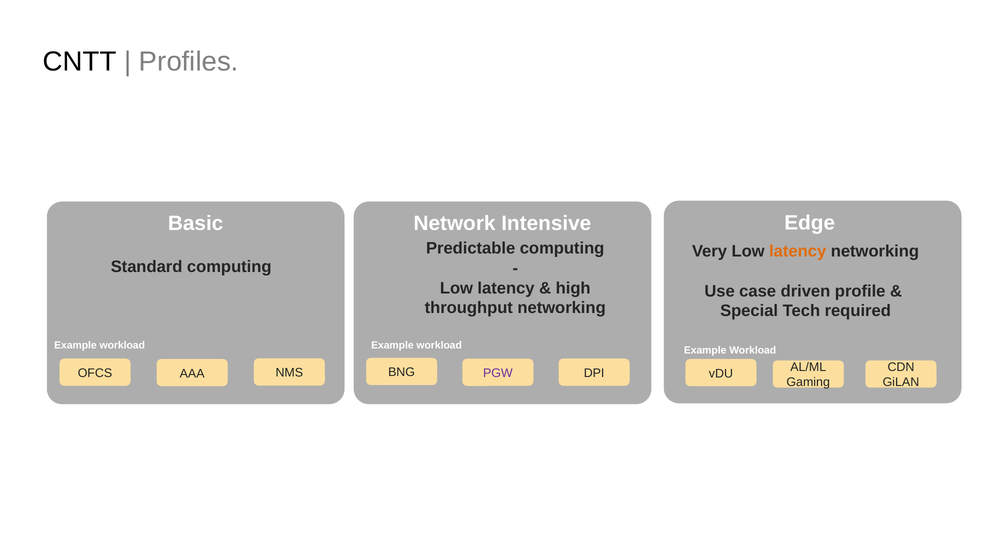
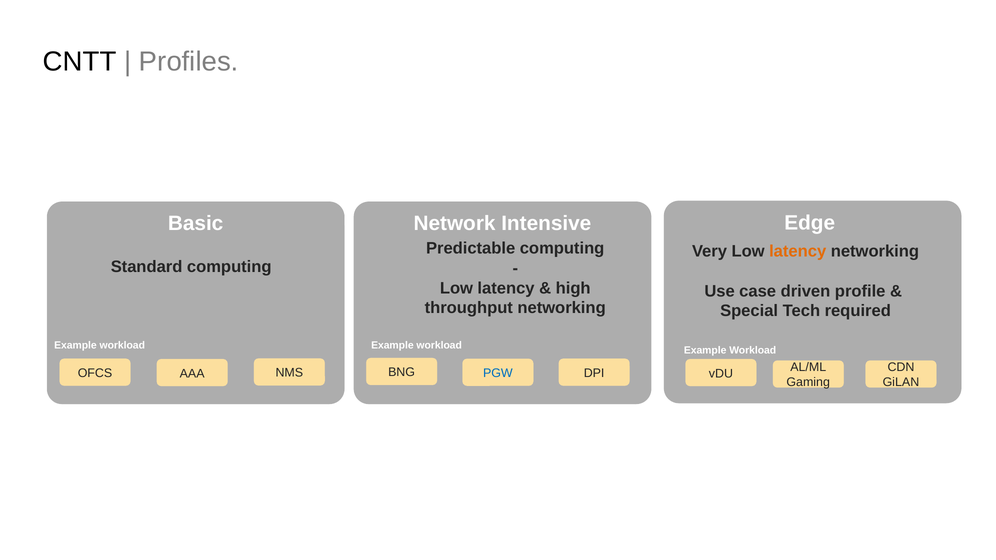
PGW colour: purple -> blue
